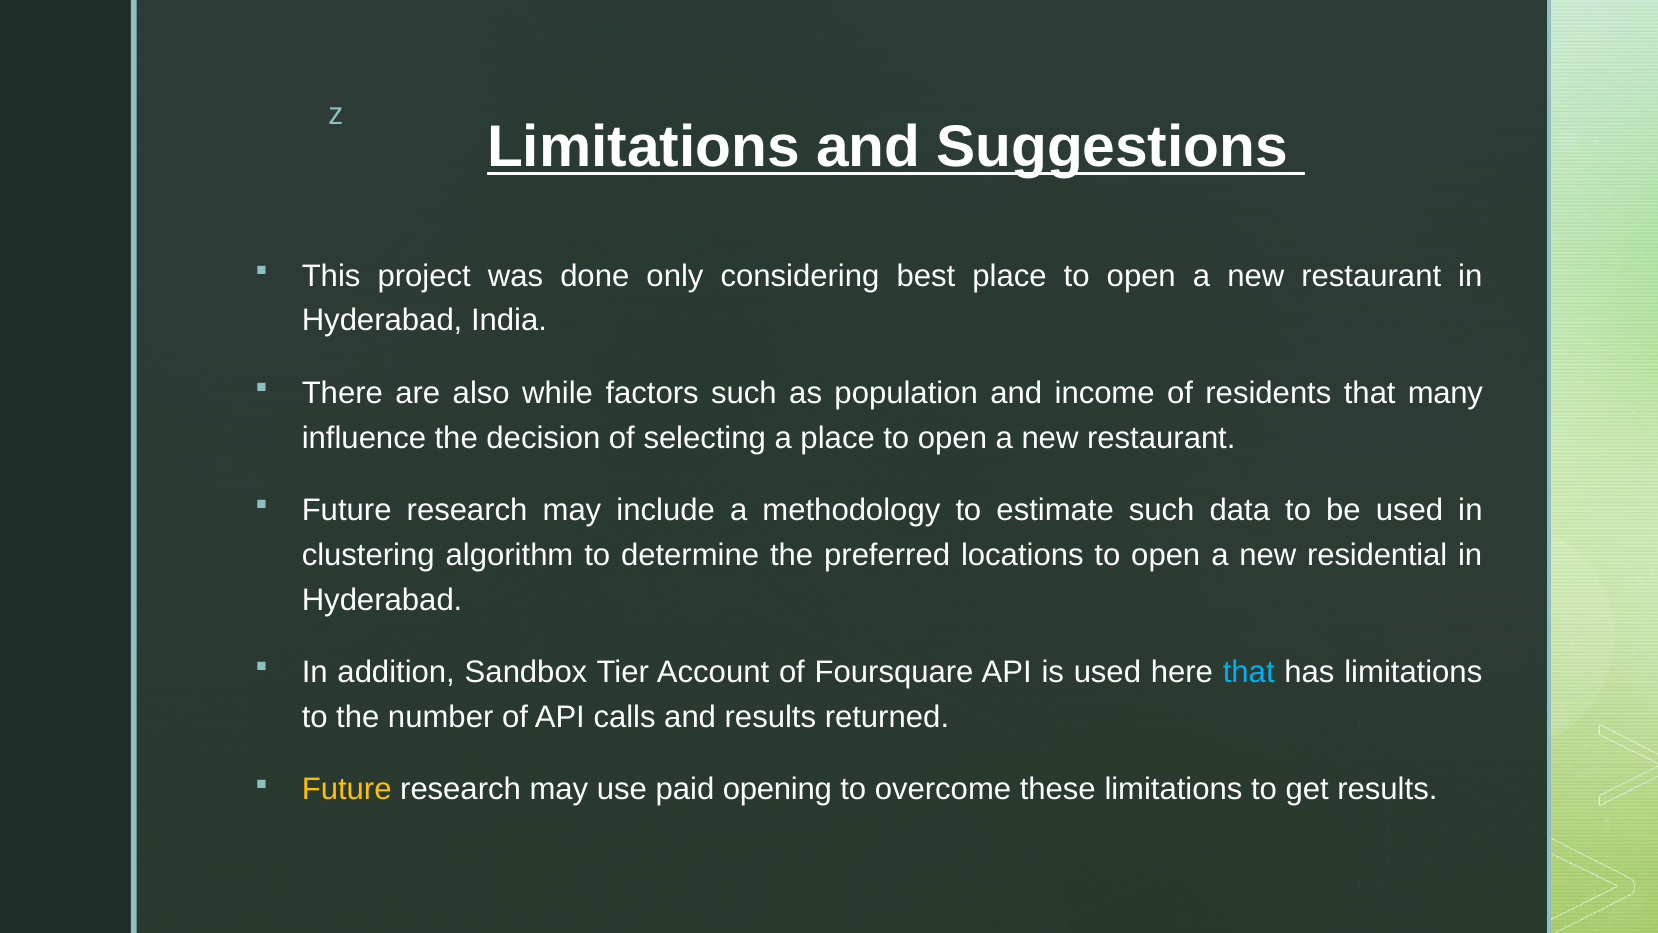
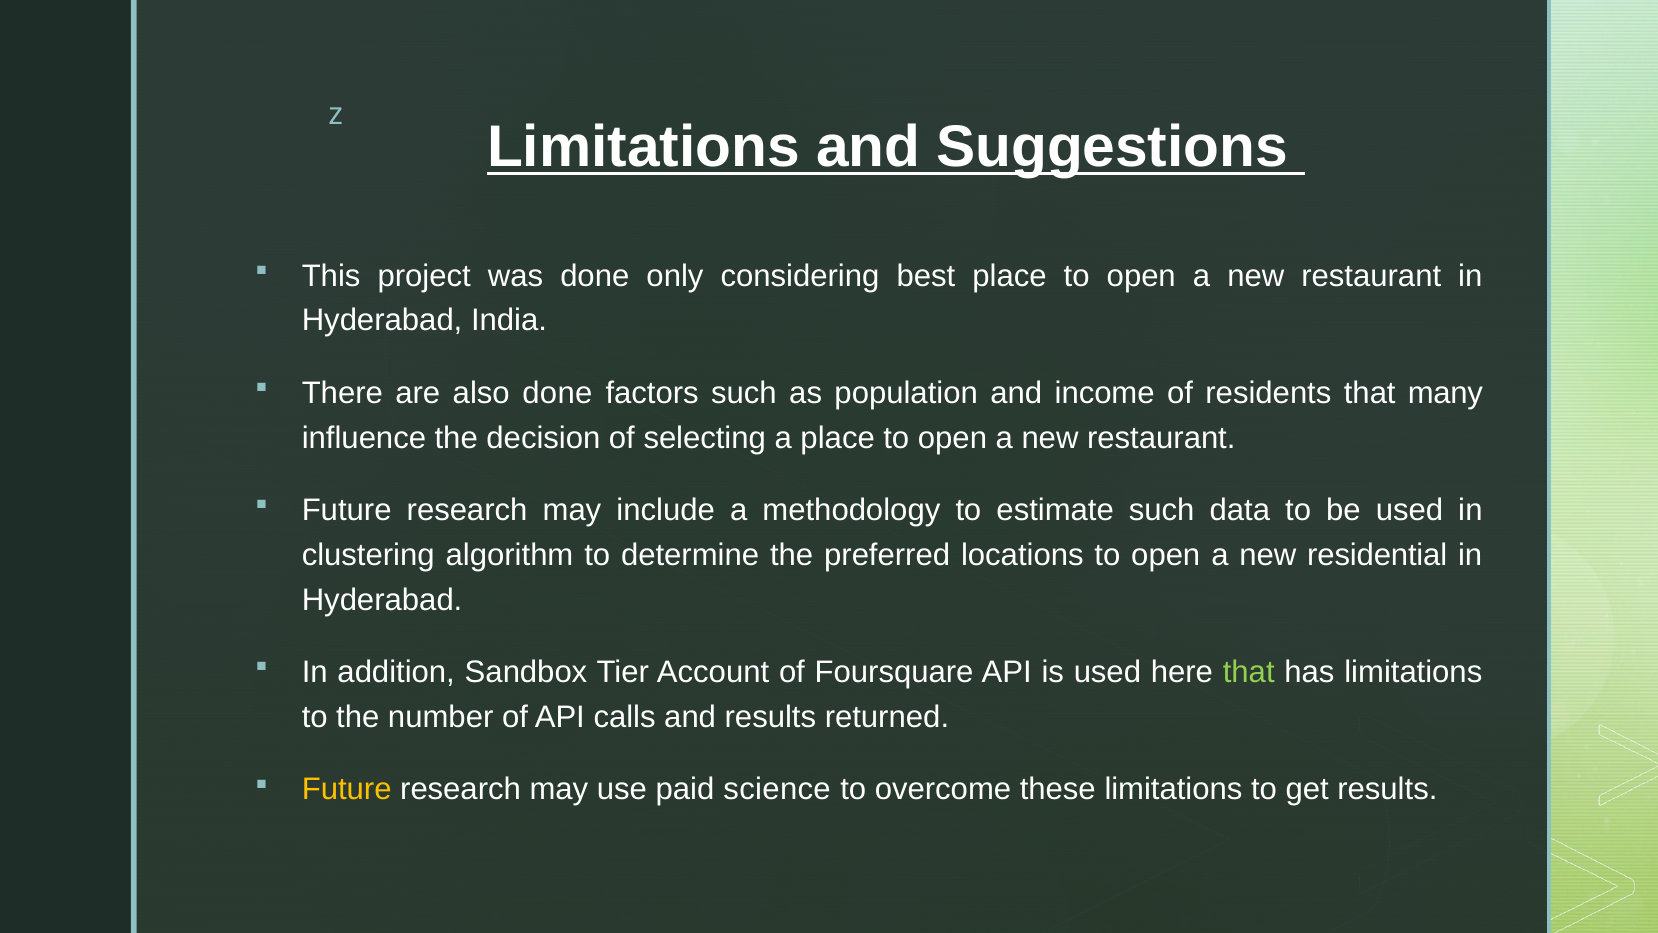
also while: while -> done
that at (1249, 672) colour: light blue -> light green
opening: opening -> science
